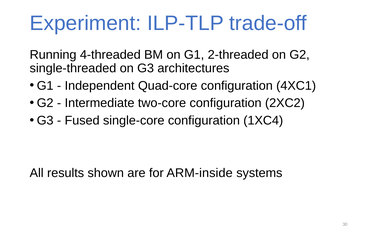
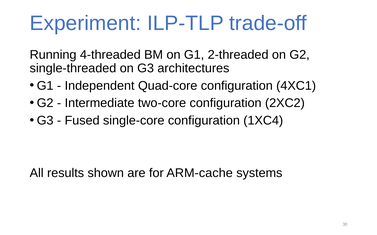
ARM-inside: ARM-inside -> ARM-cache
